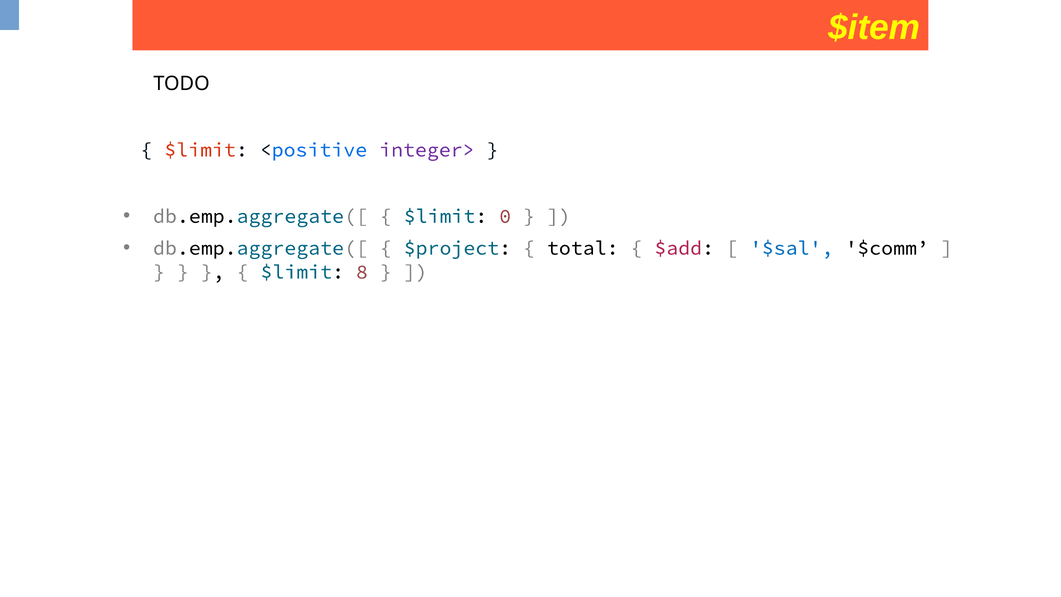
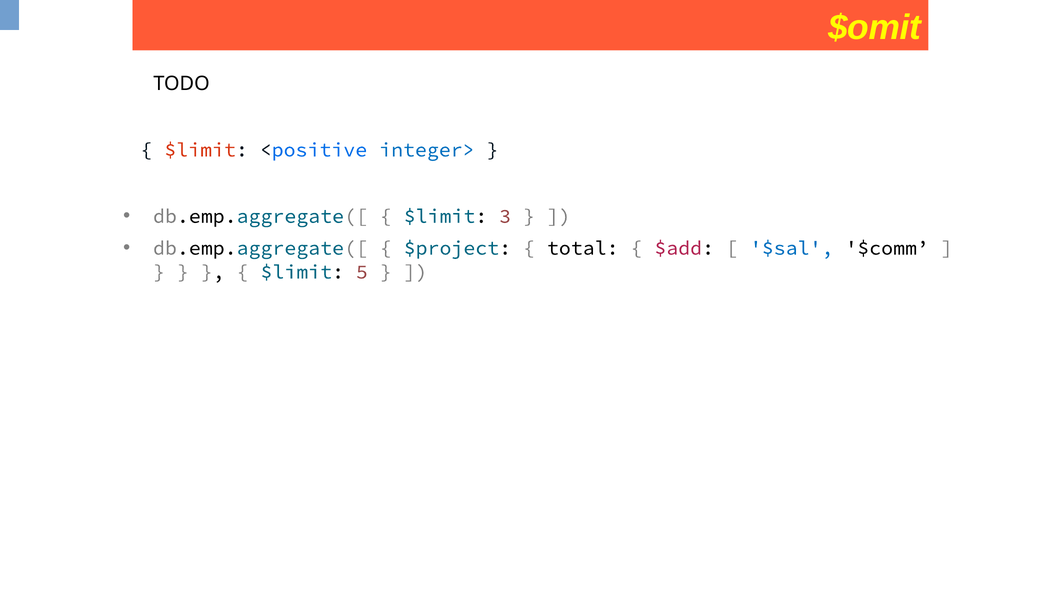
$item: $item -> $omit
integer> colour: purple -> blue
0: 0 -> 3
8: 8 -> 5
